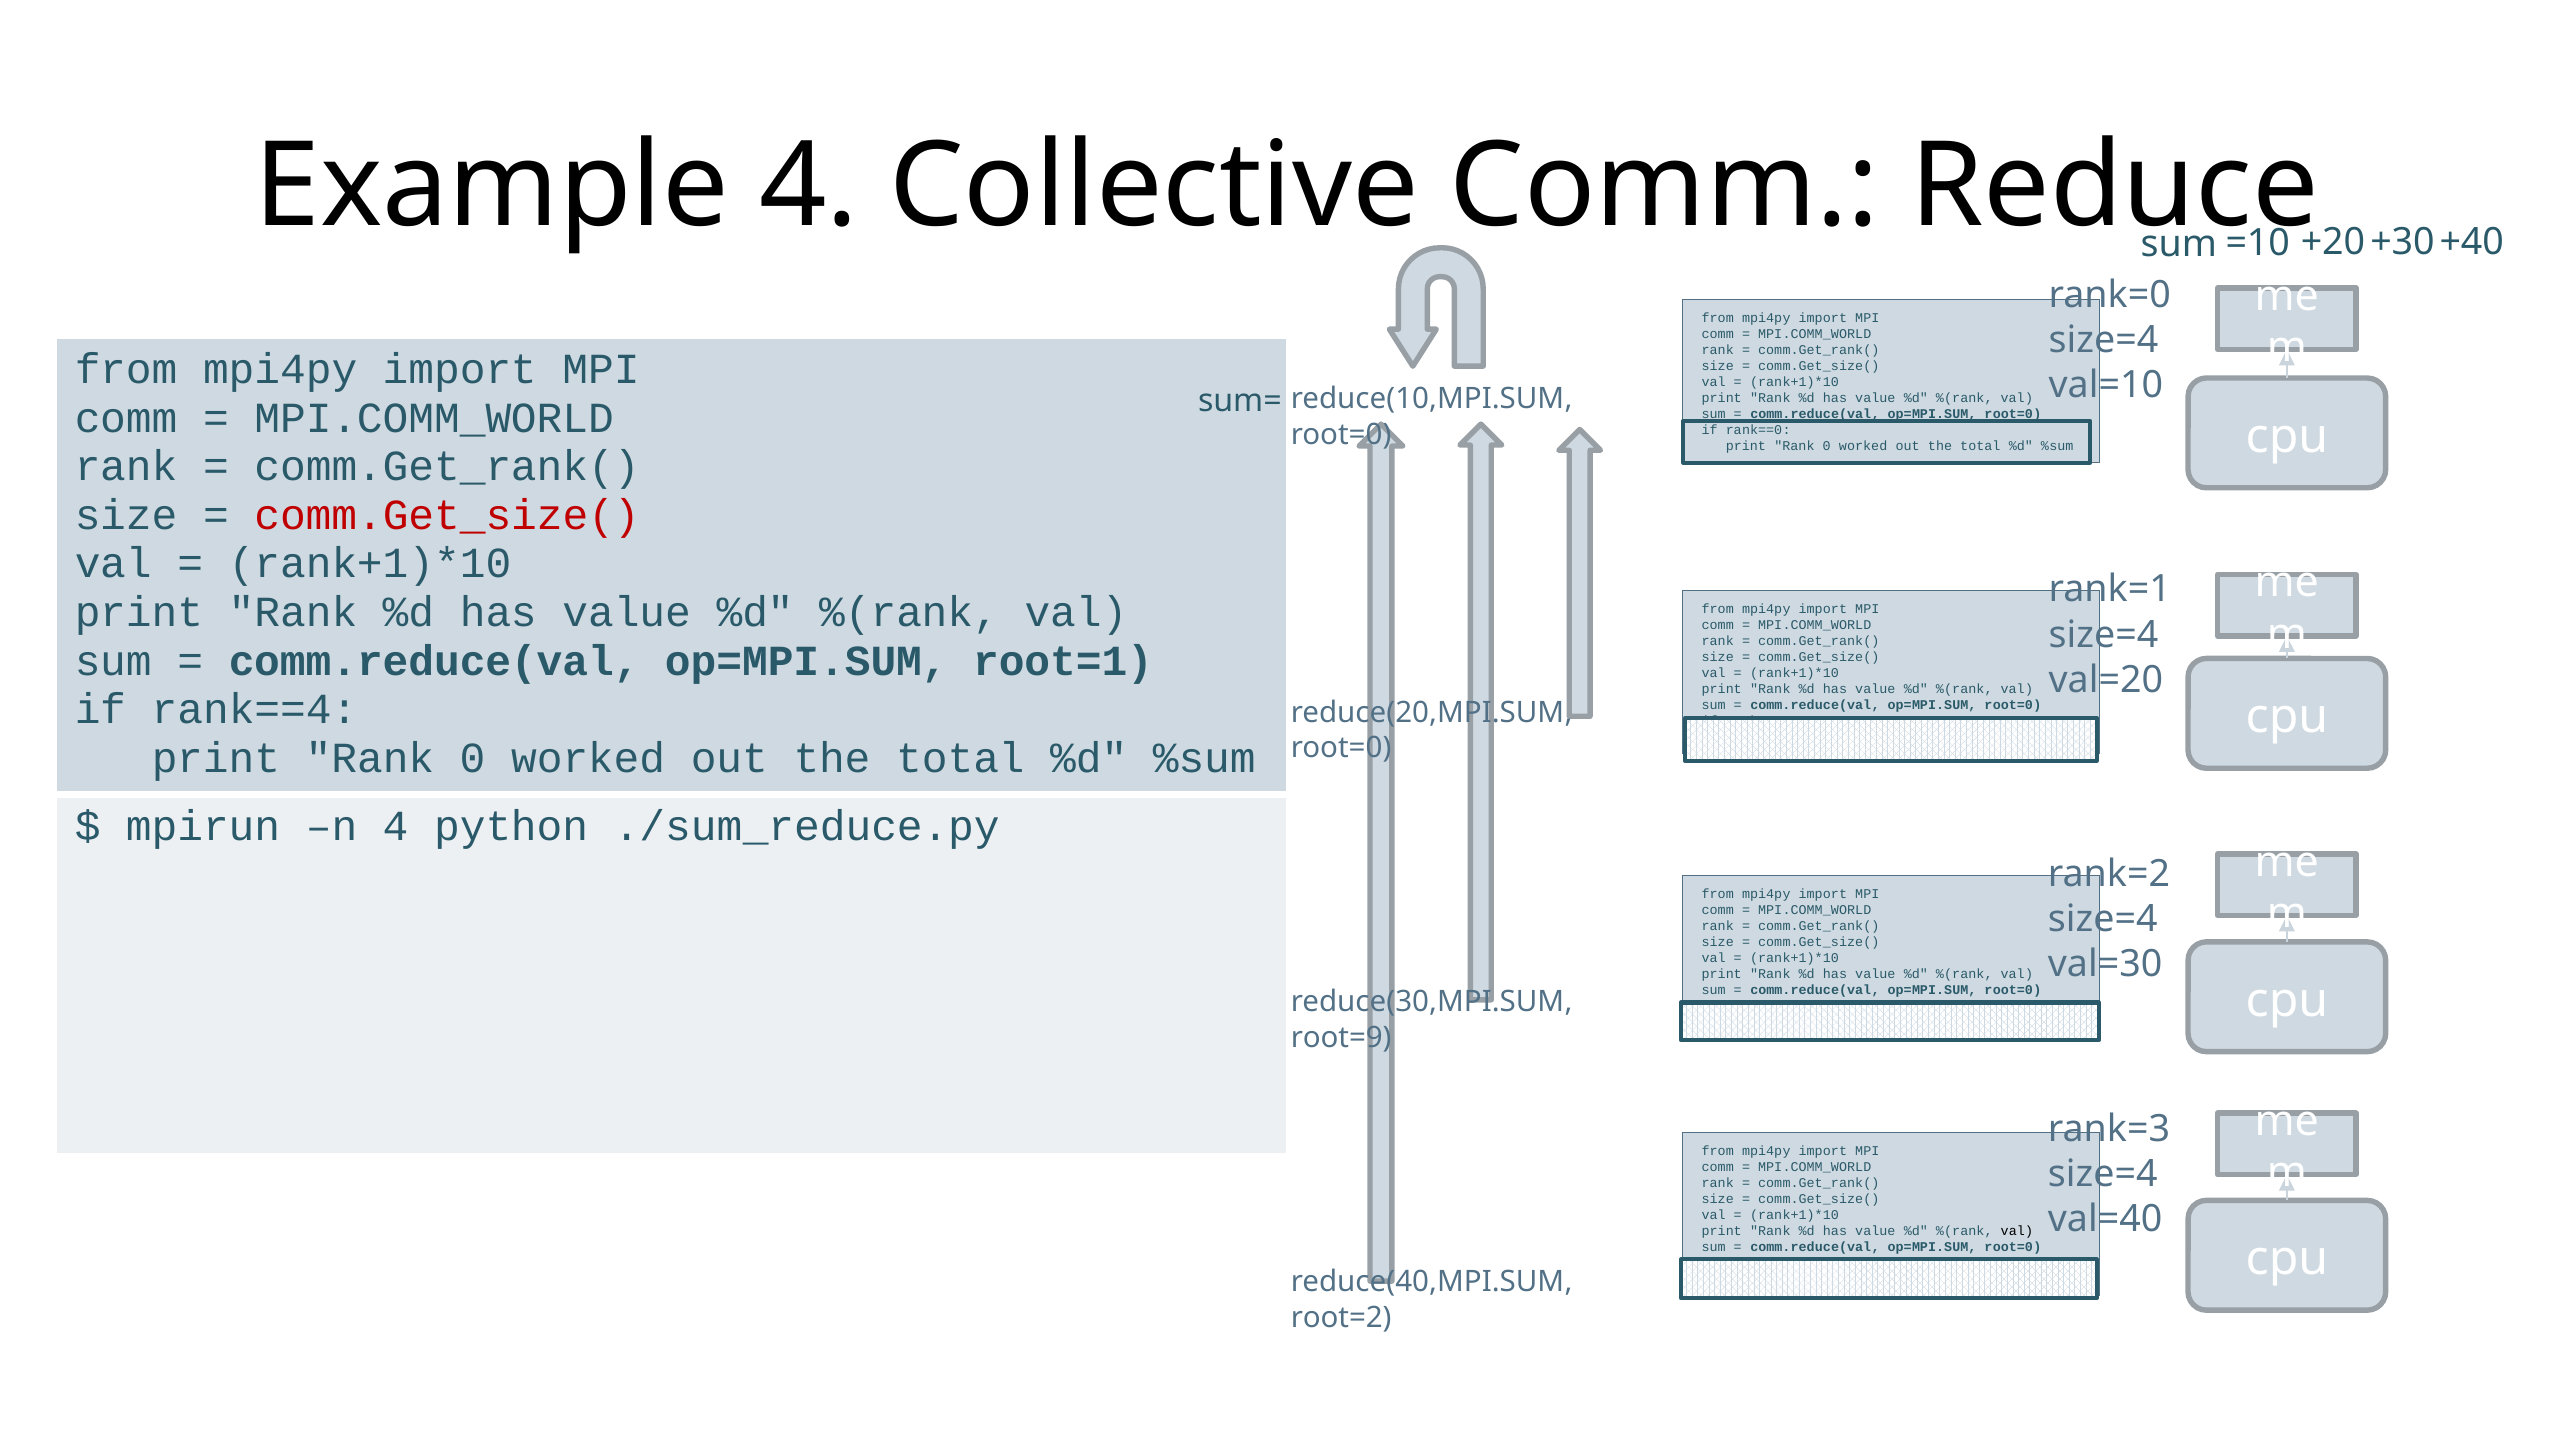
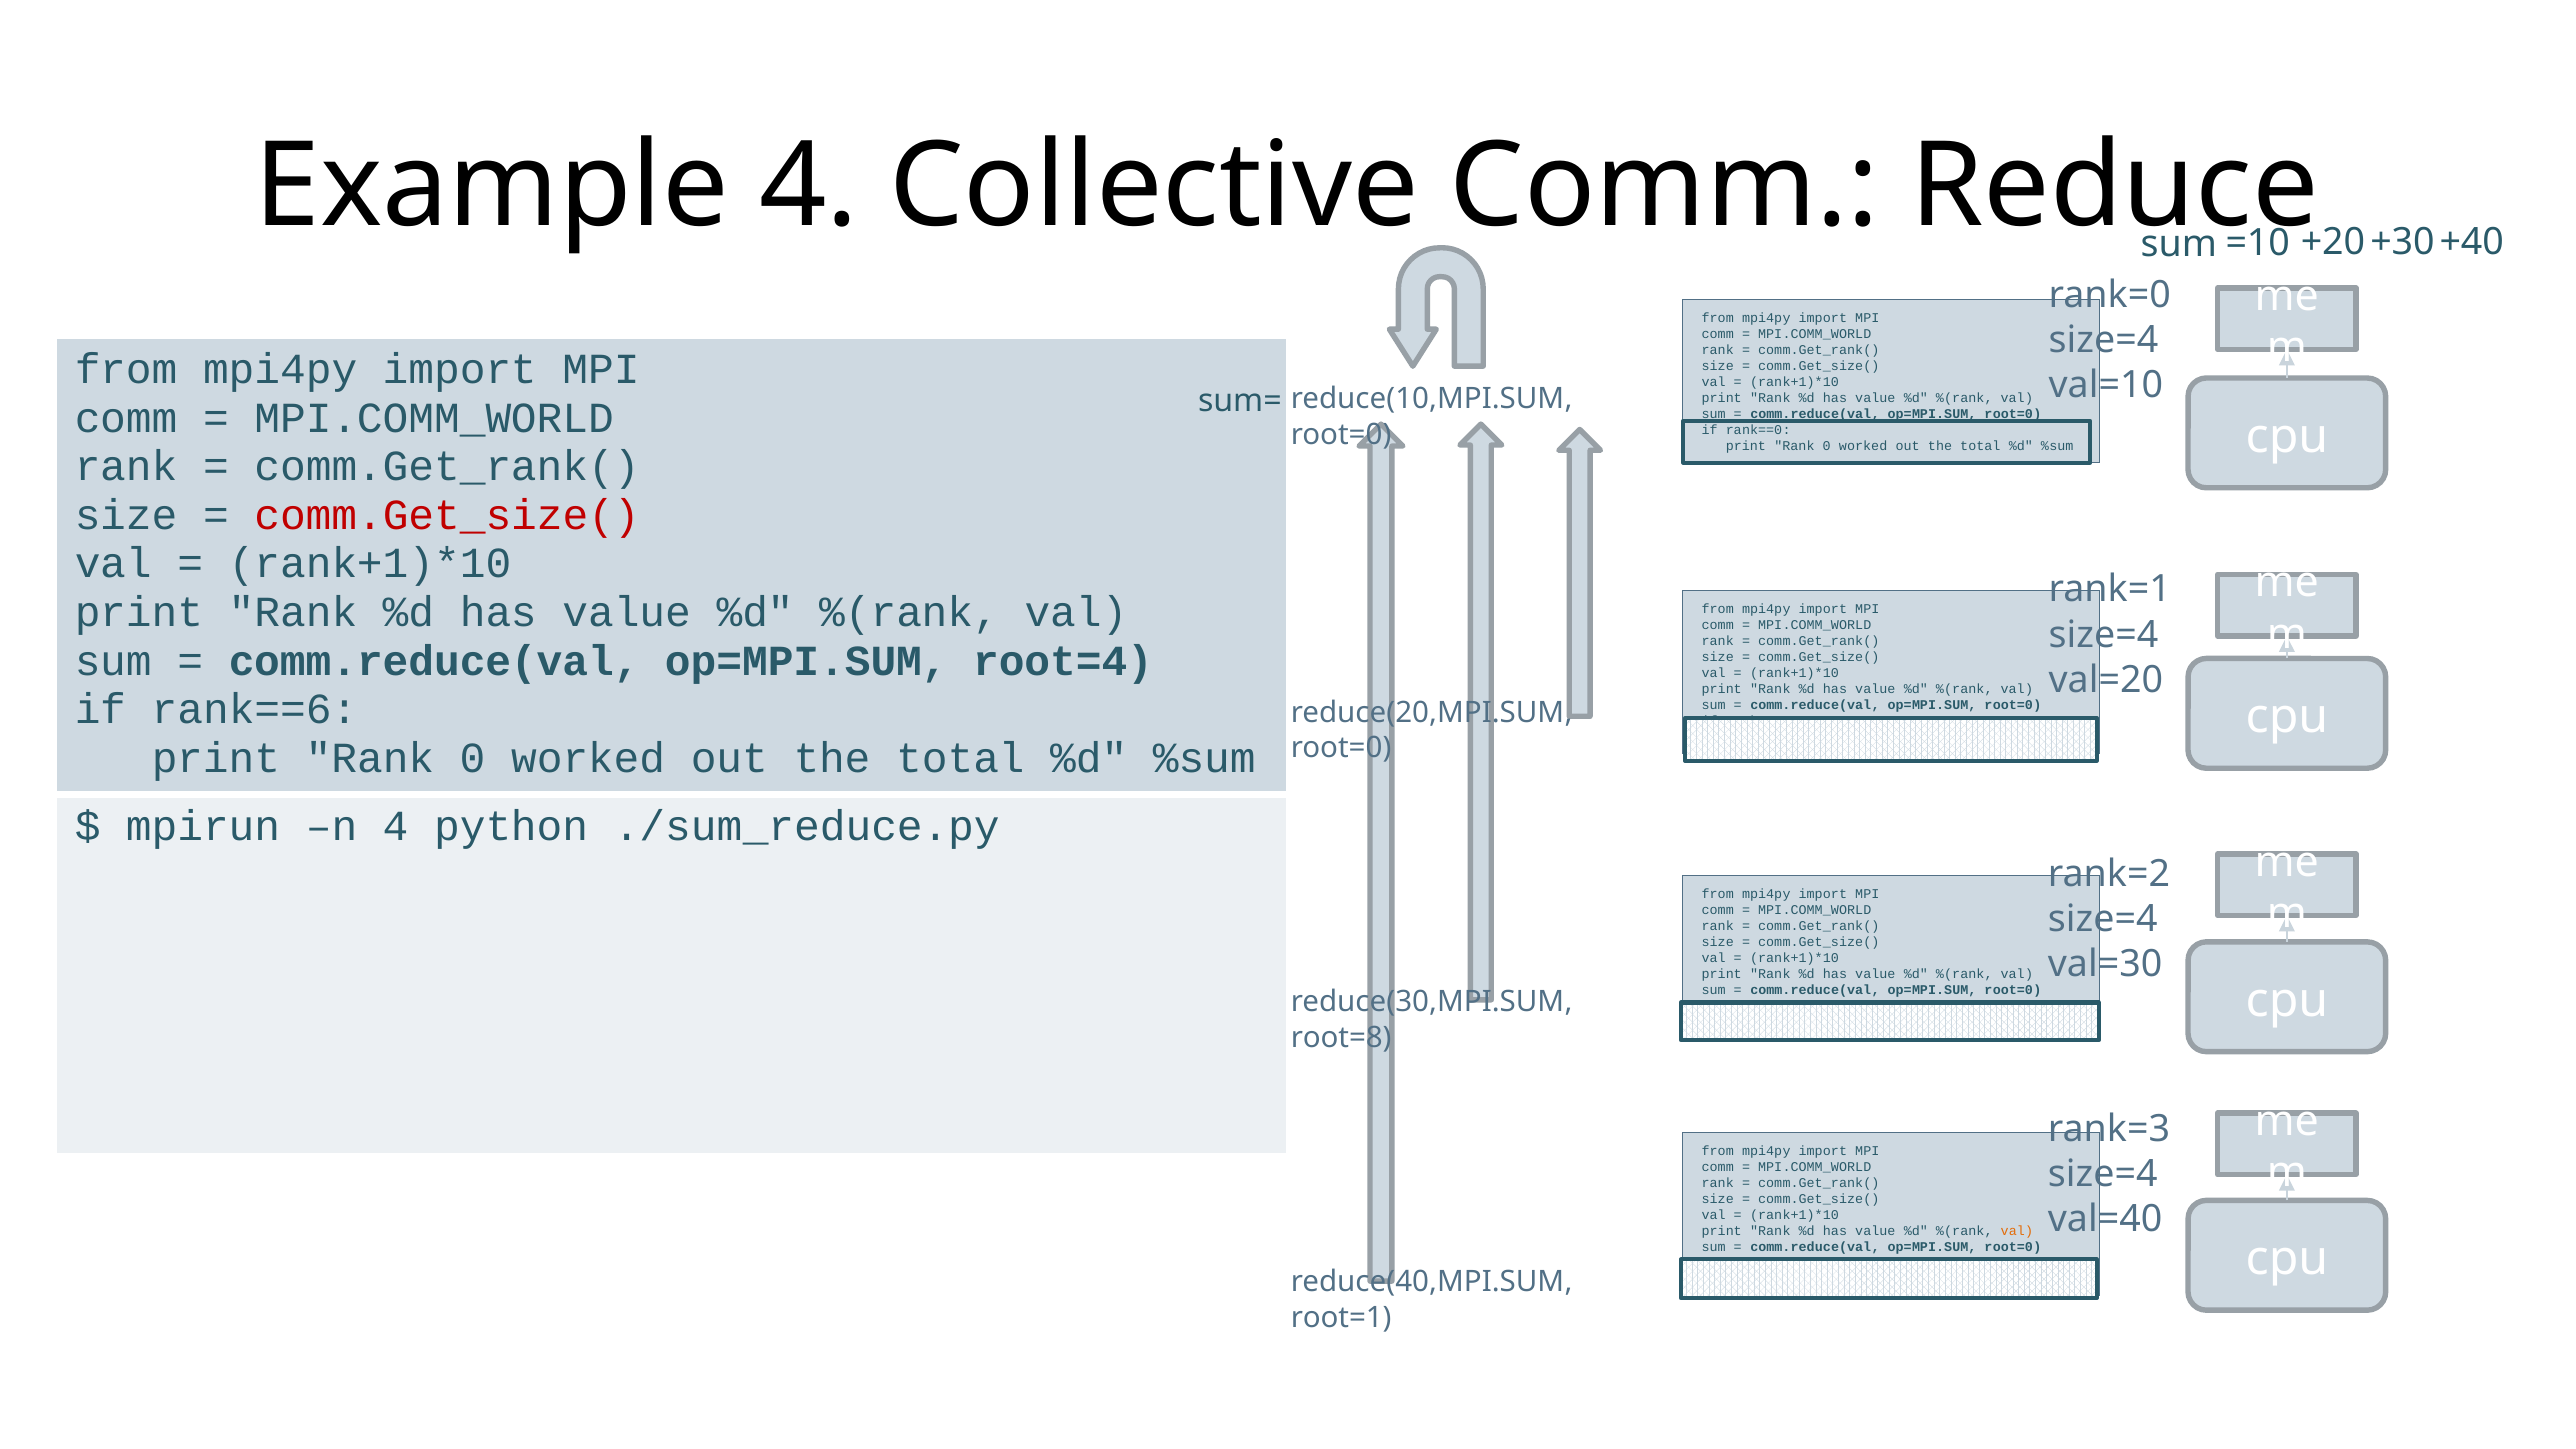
root=1: root=1 -> root=4
rank==4: rank==4 -> rank==6
root=9: root=9 -> root=8
val at (2017, 1231) colour: black -> orange
root=2: root=2 -> root=1
